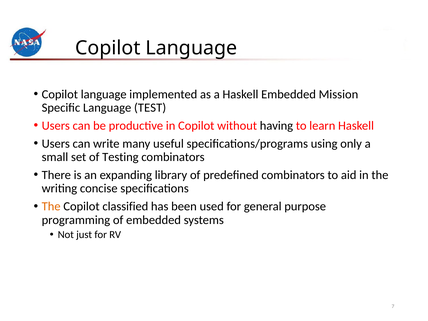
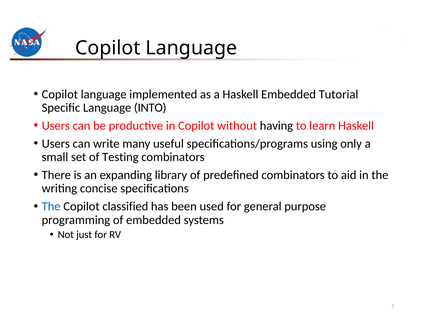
Mission: Mission -> Tutorial
TEST: TEST -> INTO
The at (51, 206) colour: orange -> blue
